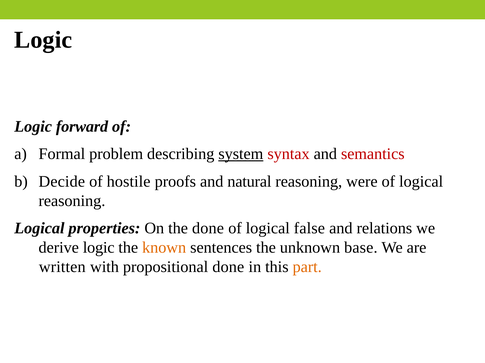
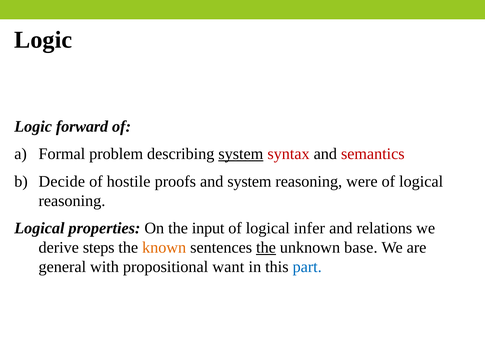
and natural: natural -> system
the done: done -> input
false: false -> infer
derive logic: logic -> steps
the at (266, 248) underline: none -> present
written: written -> general
propositional done: done -> want
part colour: orange -> blue
